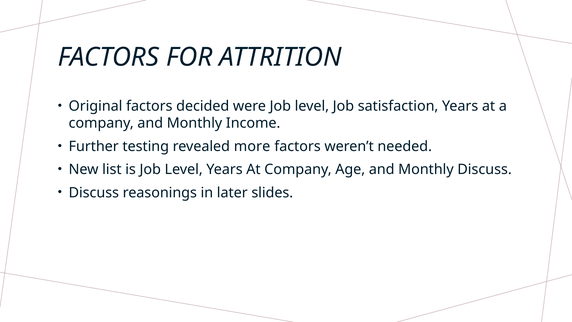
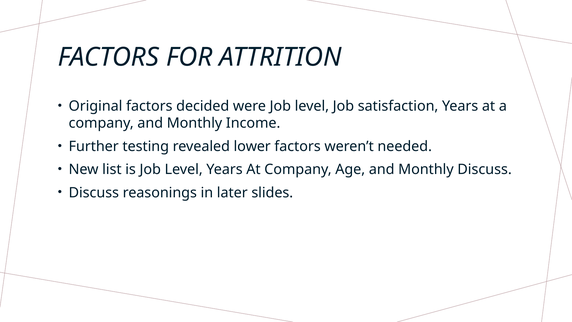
more: more -> lower
